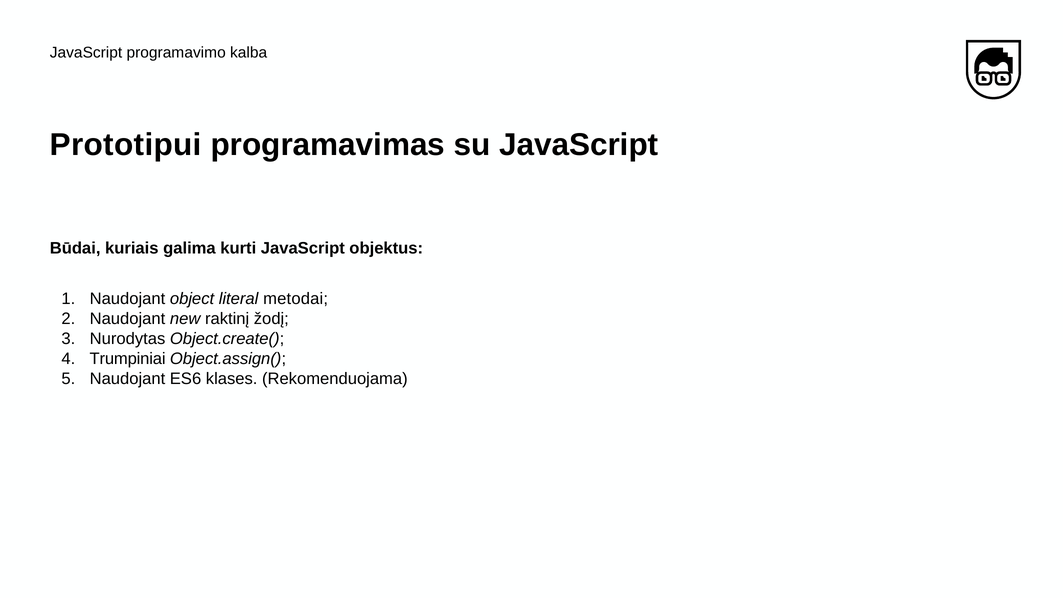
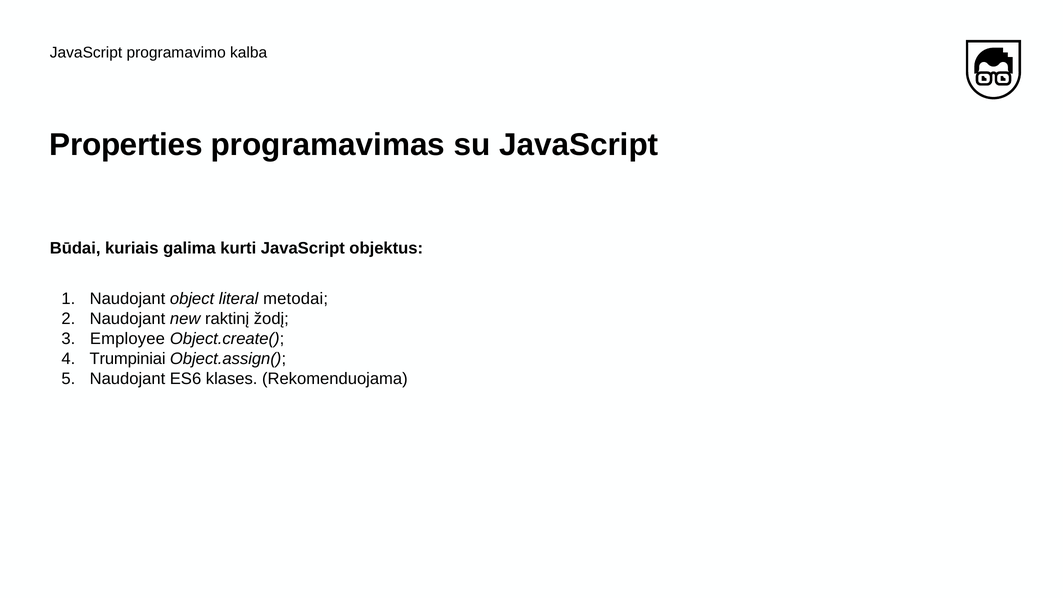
Prototipui: Prototipui -> Properties
Nurodytas: Nurodytas -> Employee
